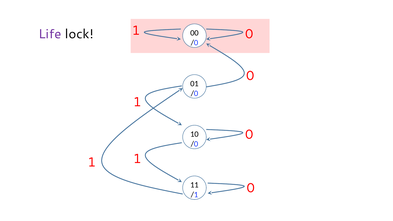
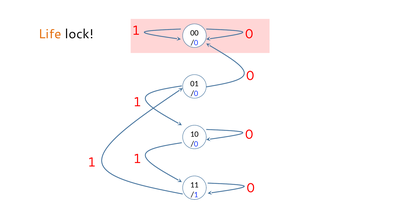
Life colour: purple -> orange
